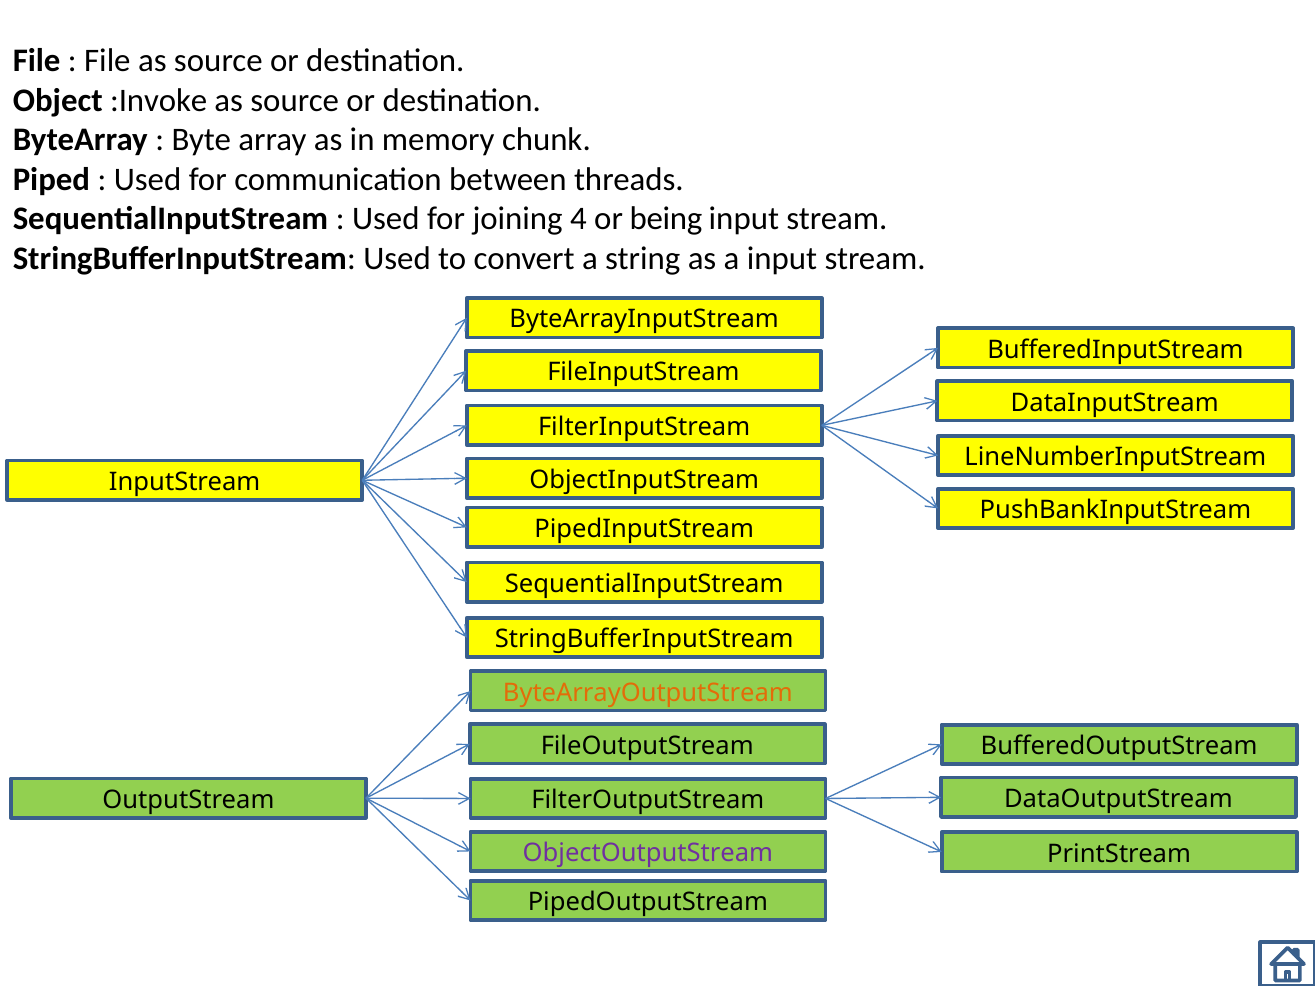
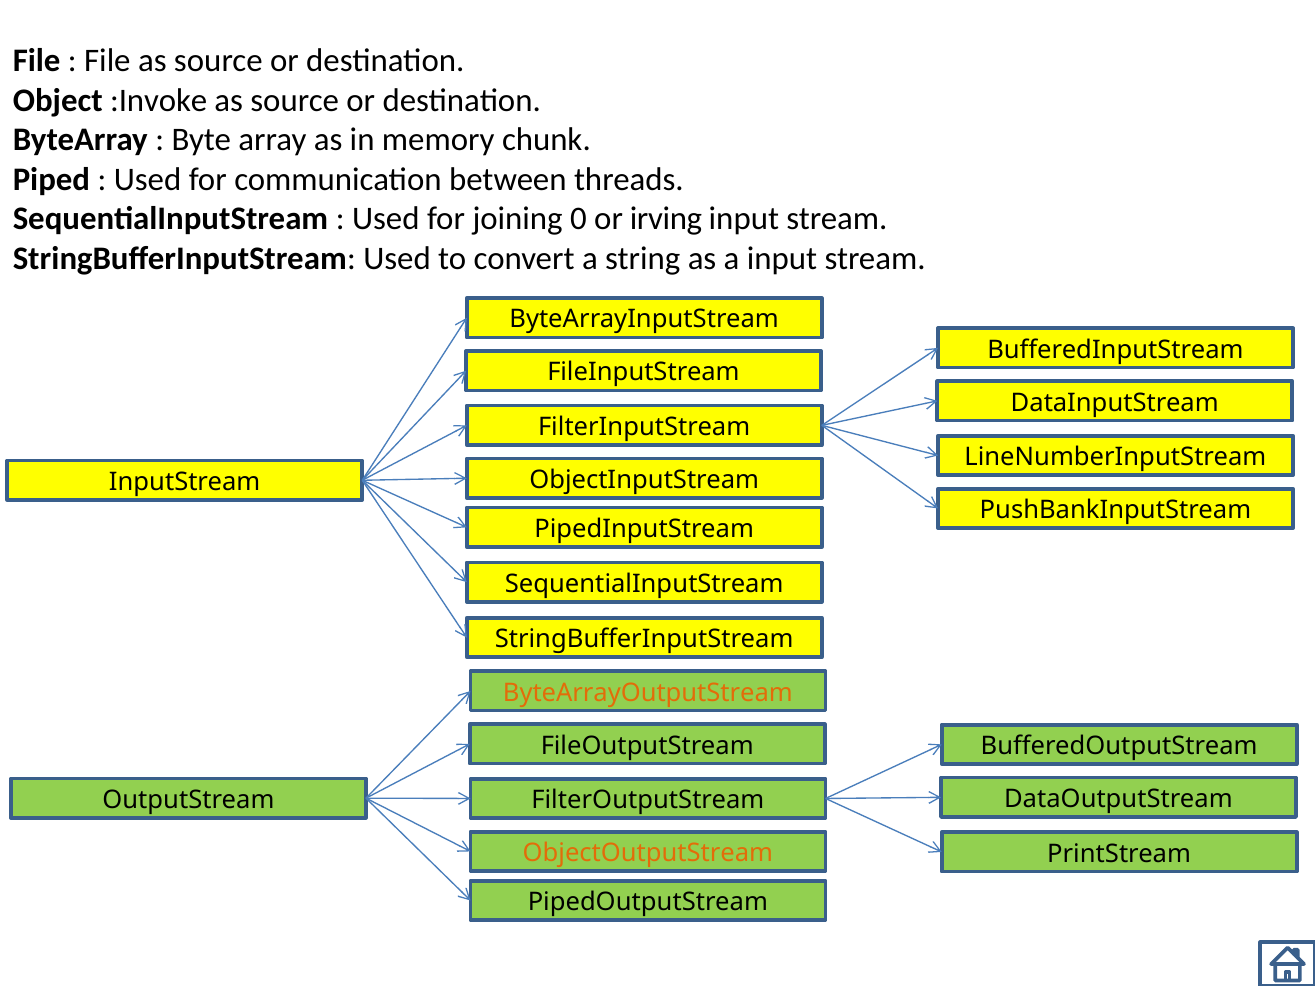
4: 4 -> 0
being: being -> irving
ObjectOutputStream colour: purple -> orange
